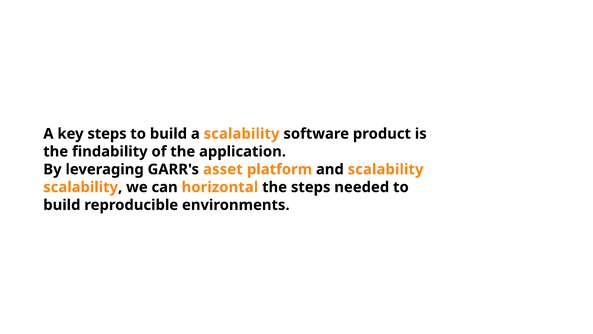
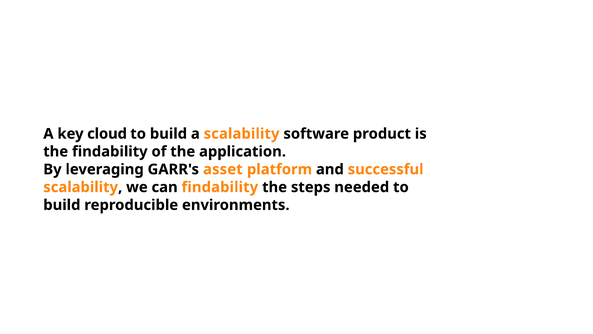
key steps: steps -> cloud
and scalability: scalability -> successful
can horizontal: horizontal -> findability
